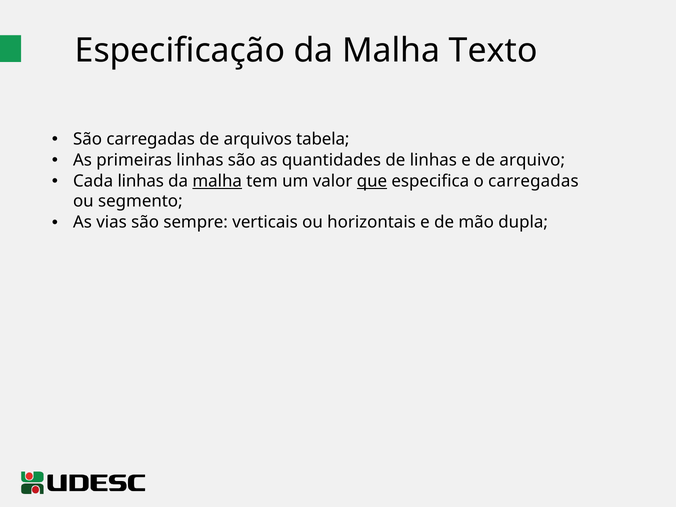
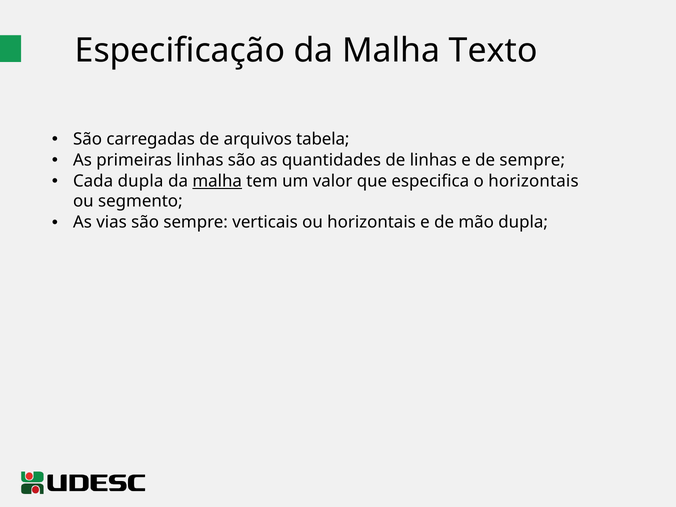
de arquivo: arquivo -> sempre
Cada linhas: linhas -> dupla
que underline: present -> none
o carregadas: carregadas -> horizontais
